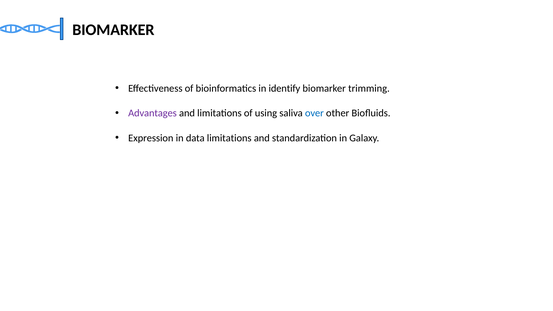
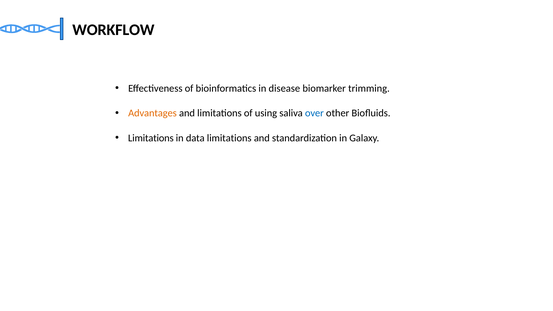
BIOMARKER at (113, 30): BIOMARKER -> WORKFLOW
identify: identify -> disease
Advantages colour: purple -> orange
Expression at (151, 138): Expression -> Limitations
